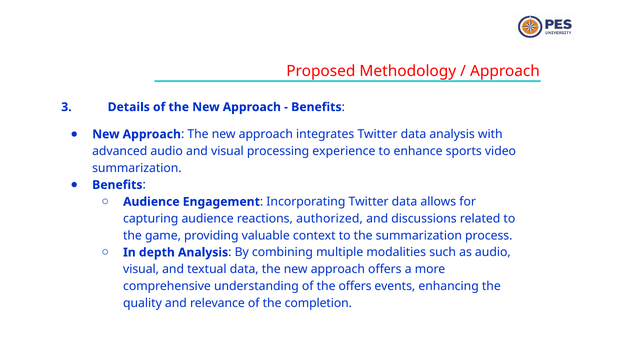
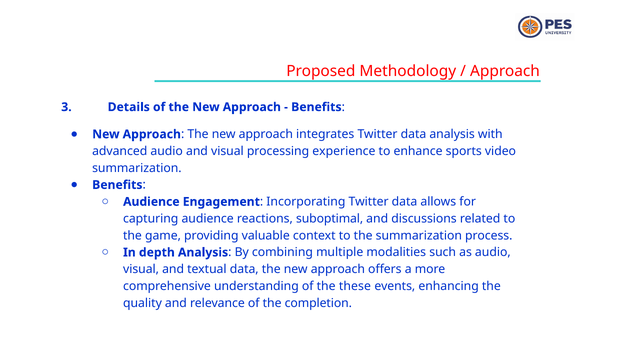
authorized: authorized -> suboptimal
the offers: offers -> these
